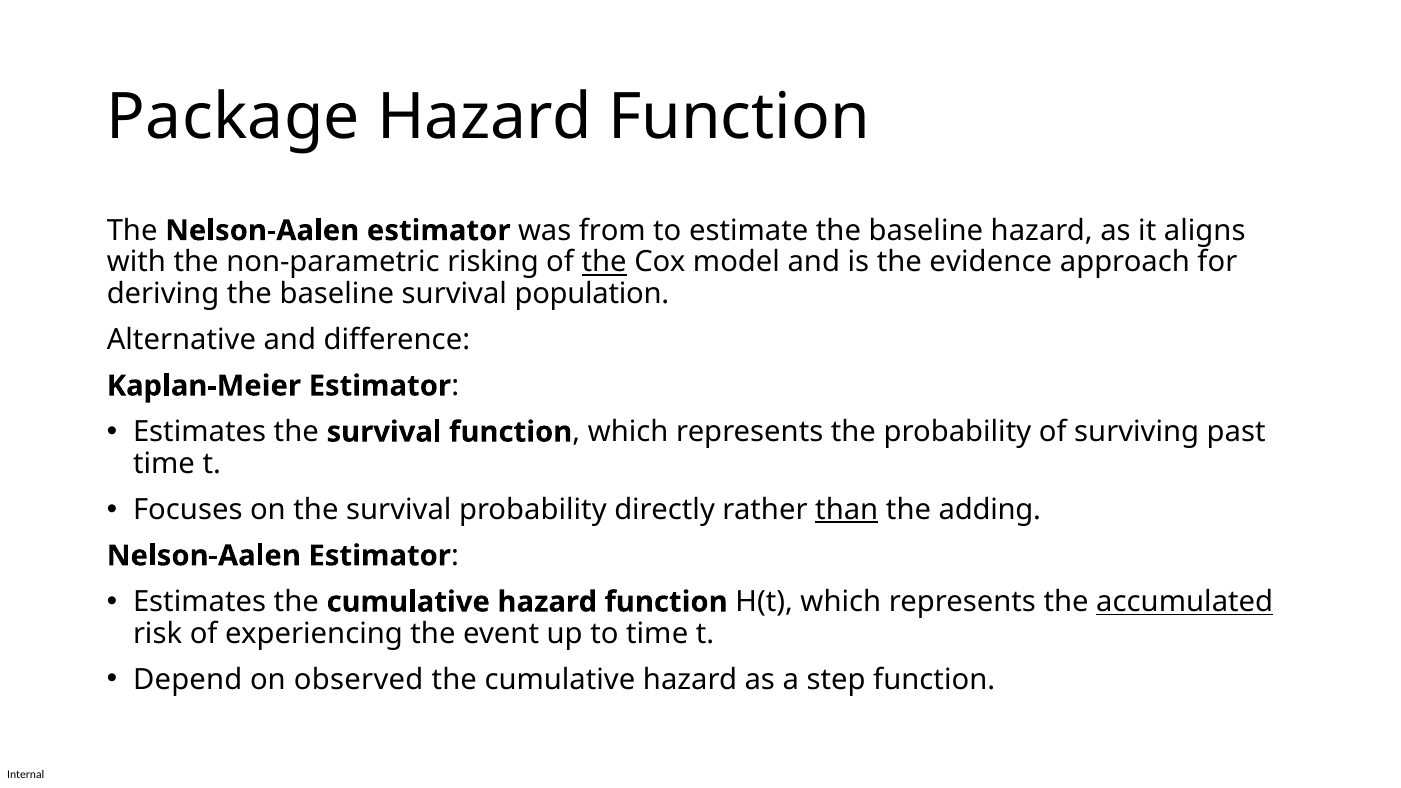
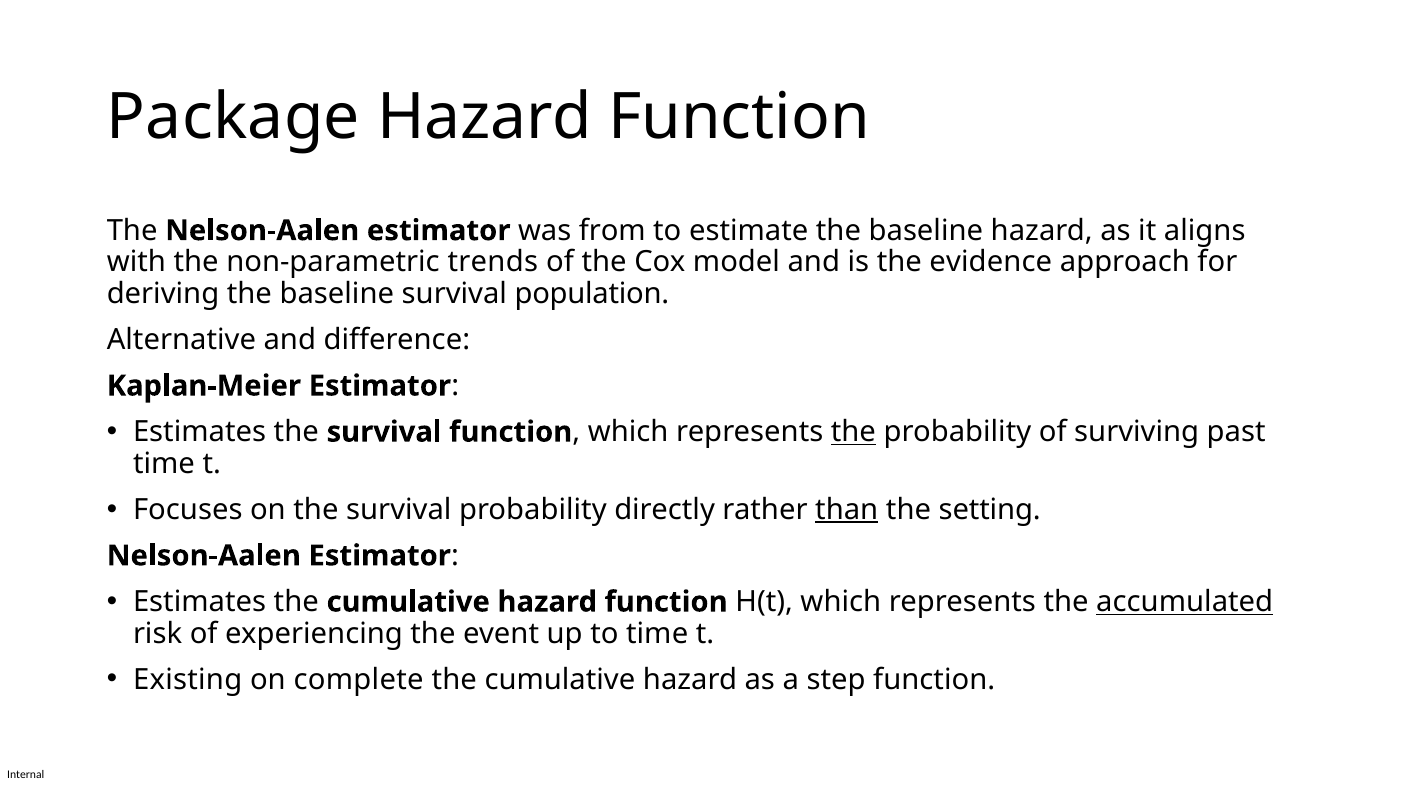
risking: risking -> trends
the at (604, 262) underline: present -> none
the at (853, 432) underline: none -> present
adding: adding -> setting
Depend: Depend -> Existing
observed: observed -> complete
